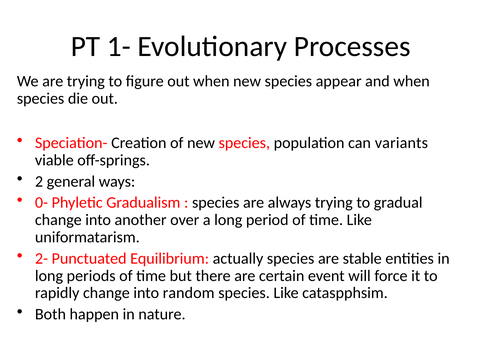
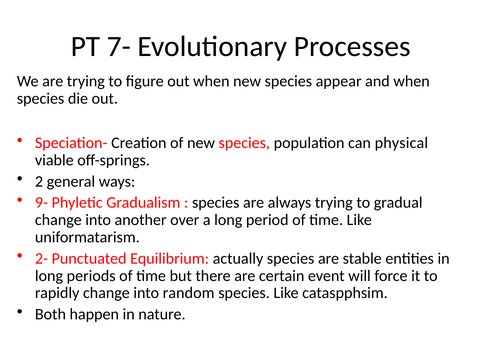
1-: 1- -> 7-
variants: variants -> physical
0-: 0- -> 9-
